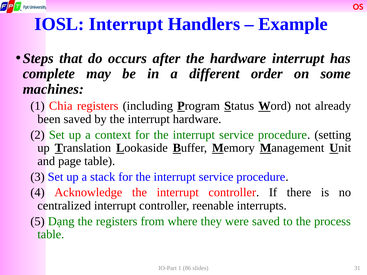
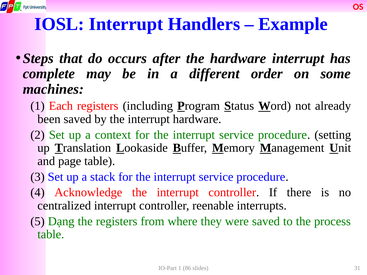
Chia: Chia -> Each
